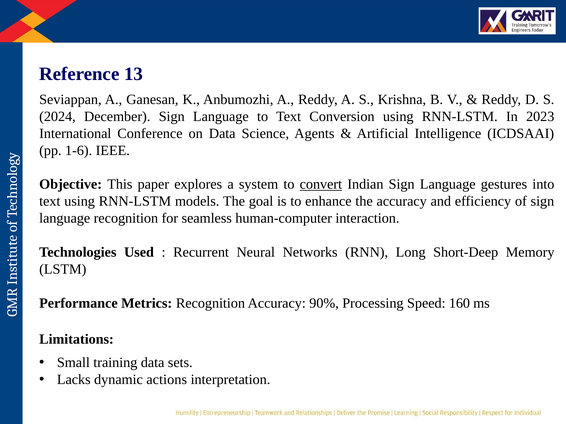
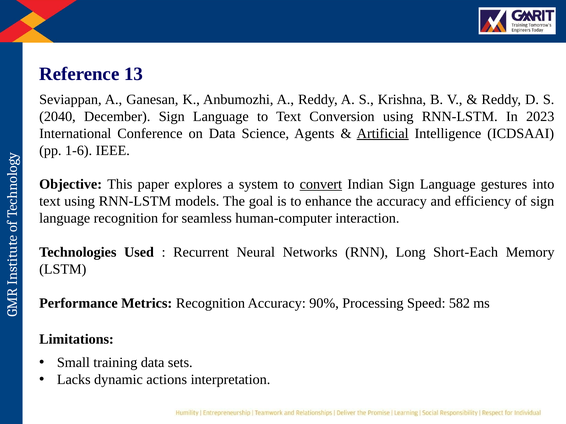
2024: 2024 -> 2040
Artificial underline: none -> present
Short-Deep: Short-Deep -> Short-Each
160: 160 -> 582
